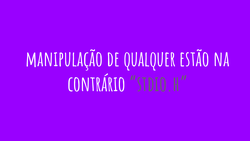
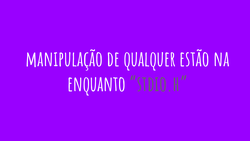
contrário: contrário -> enquanto
